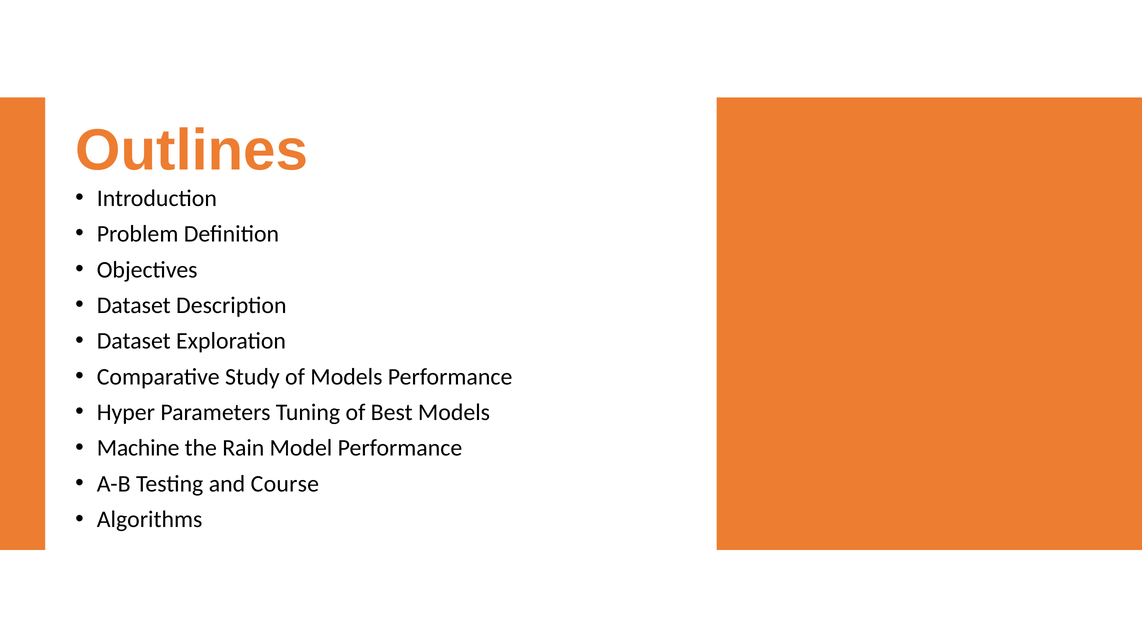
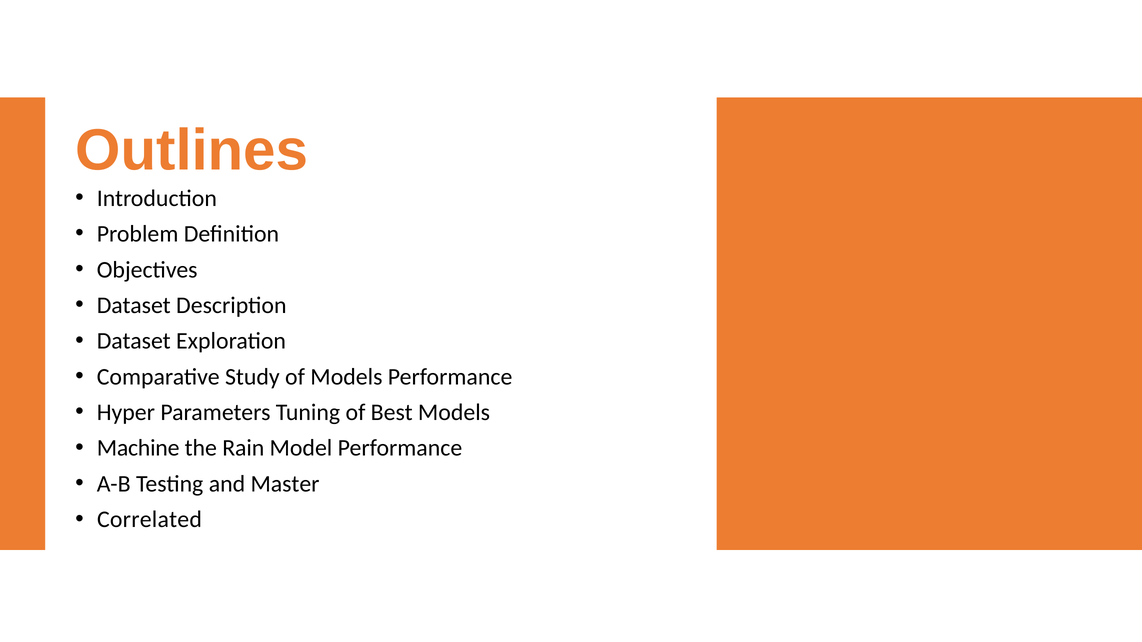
Course: Course -> Master
Algorithms: Algorithms -> Correlated
